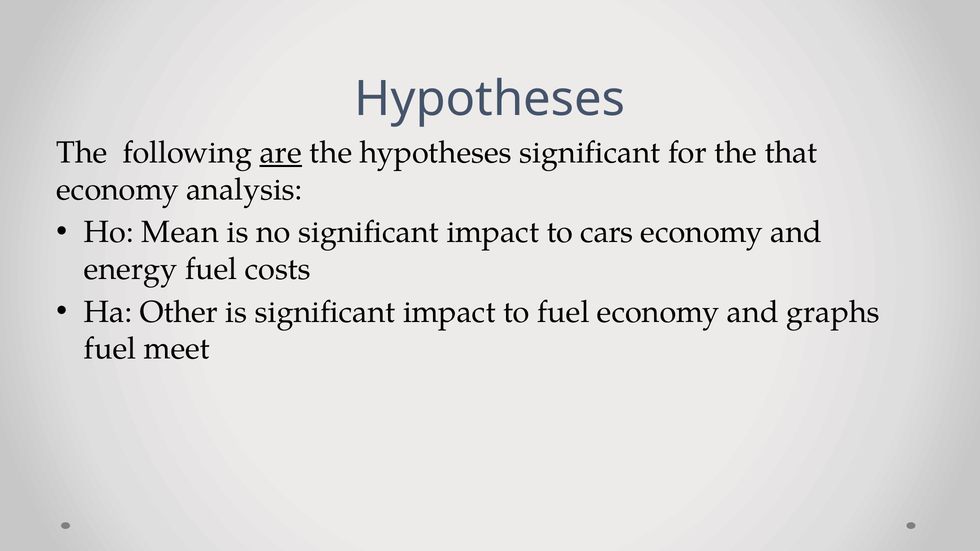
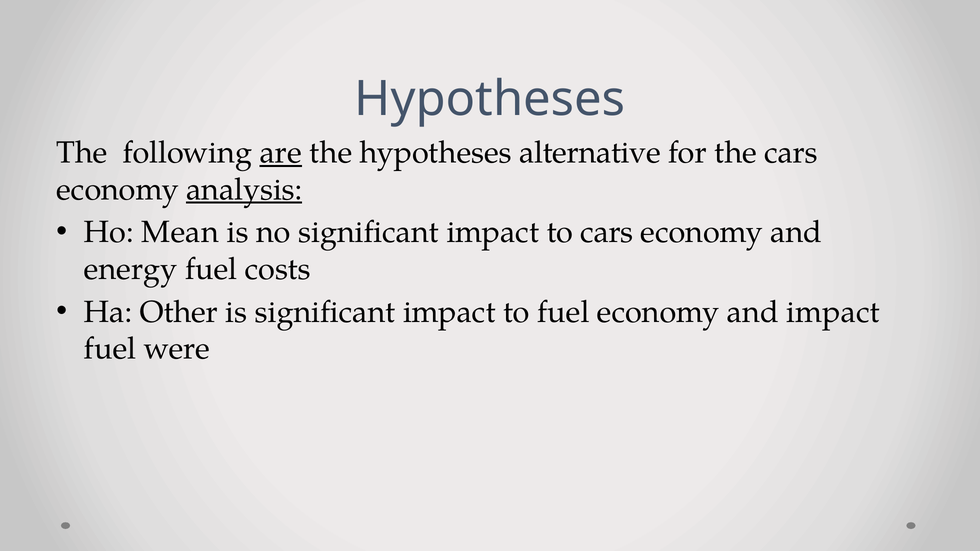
hypotheses significant: significant -> alternative
the that: that -> cars
analysis underline: none -> present
and graphs: graphs -> impact
meet: meet -> were
